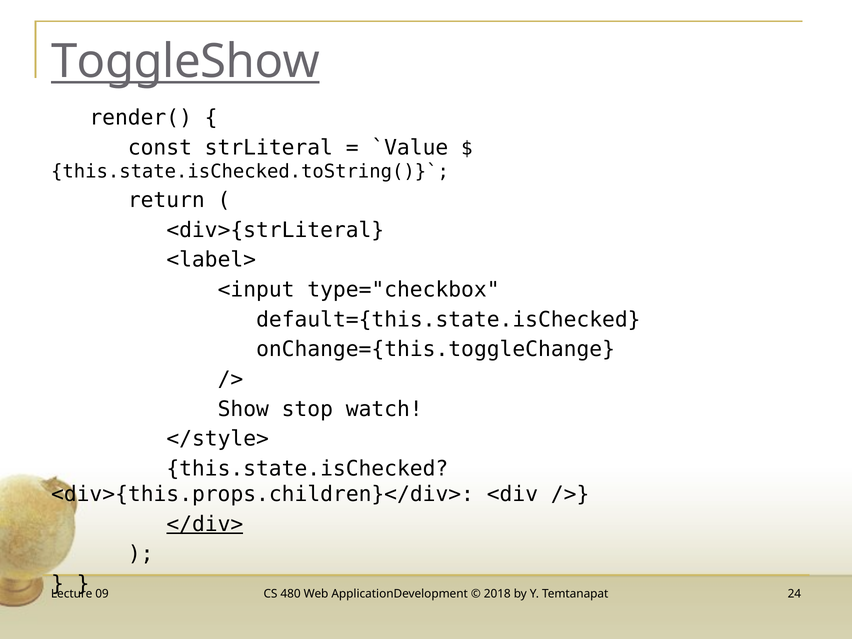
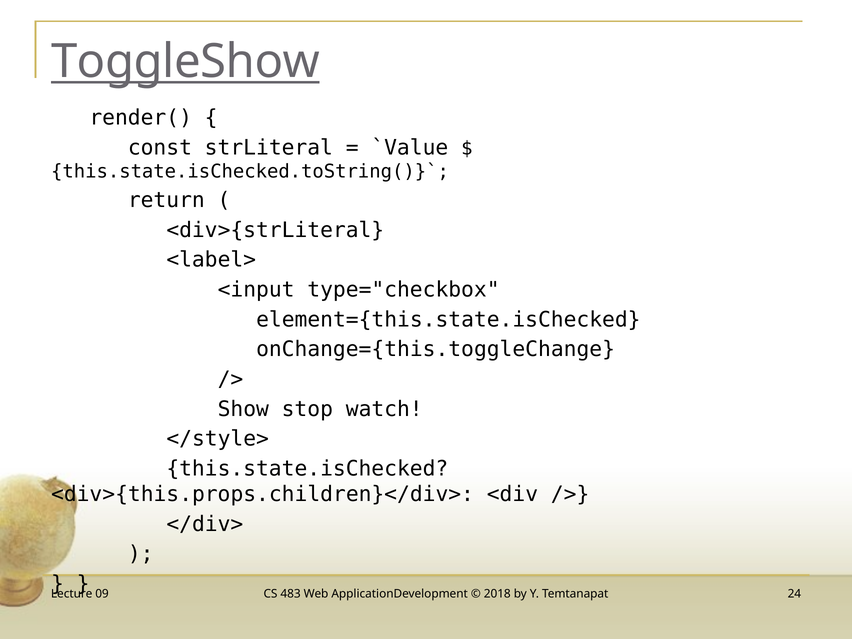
default={this.state.isChecked: default={this.state.isChecked -> element={this.state.isChecked
</div> underline: present -> none
480: 480 -> 483
